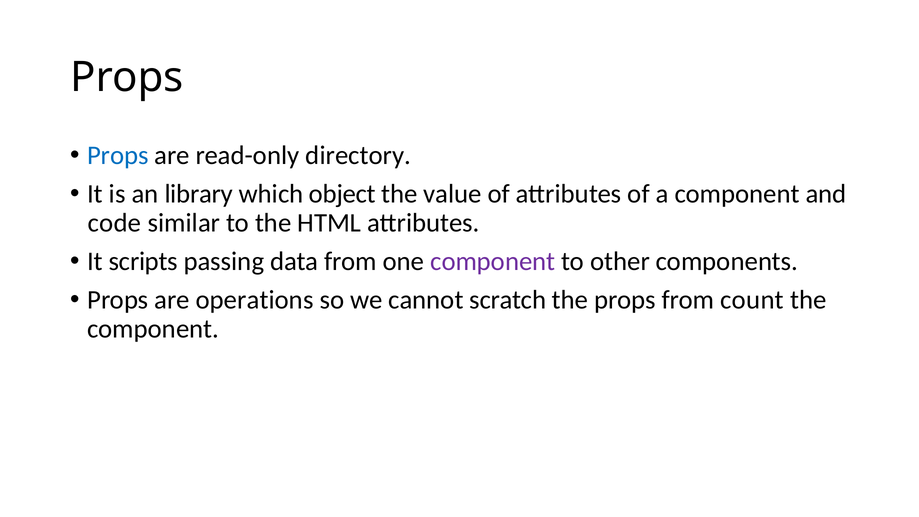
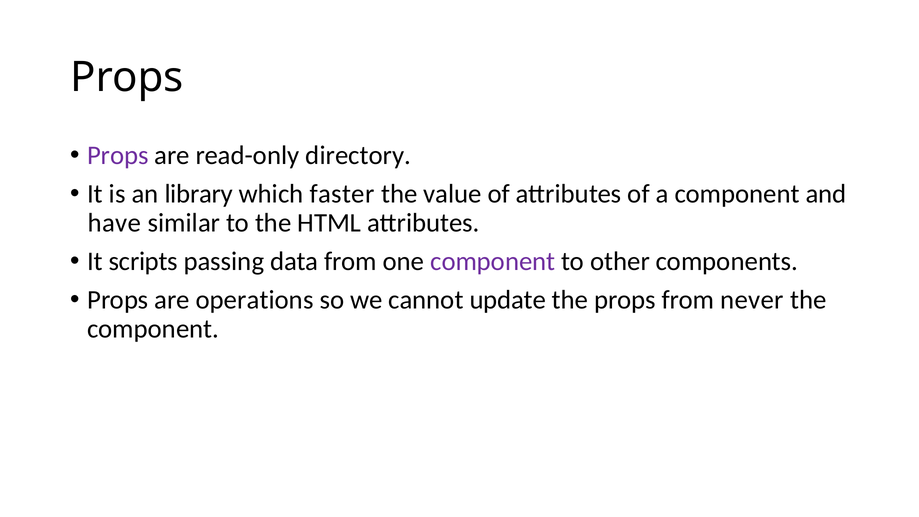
Props at (118, 155) colour: blue -> purple
object: object -> faster
code: code -> have
scratch: scratch -> update
count: count -> never
